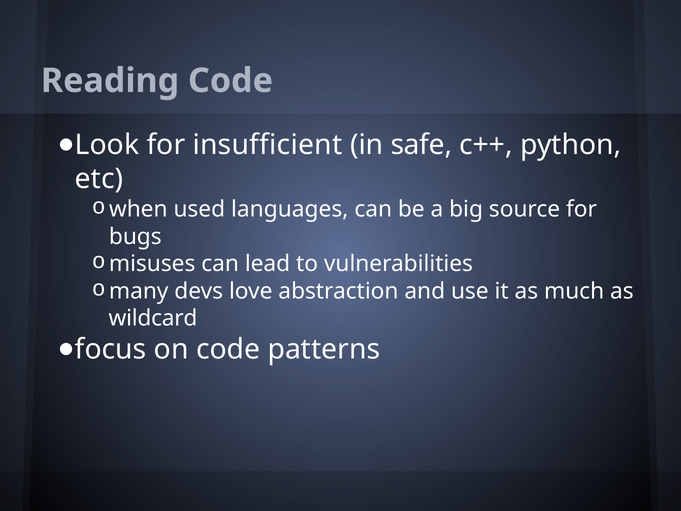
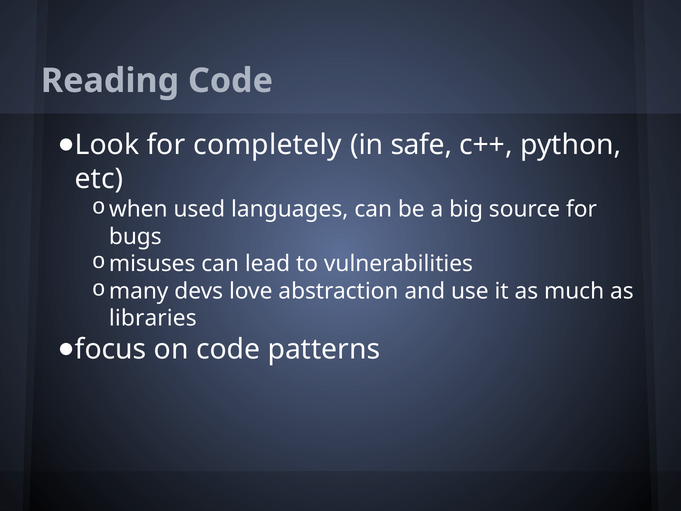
insufficient: insufficient -> completely
wildcard: wildcard -> libraries
